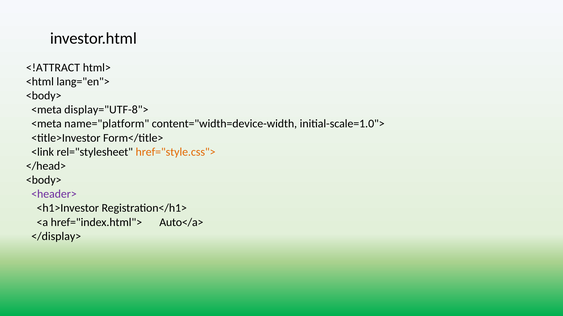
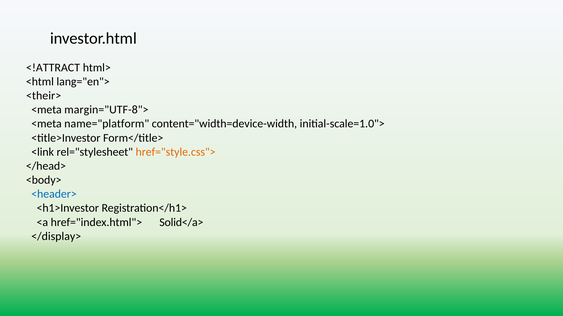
<body> at (44, 96): <body> -> <their>
display="UTF-8">: display="UTF-8"> -> margin="UTF-8">
<header> colour: purple -> blue
Auto</a>: Auto</a> -> Solid</a>
